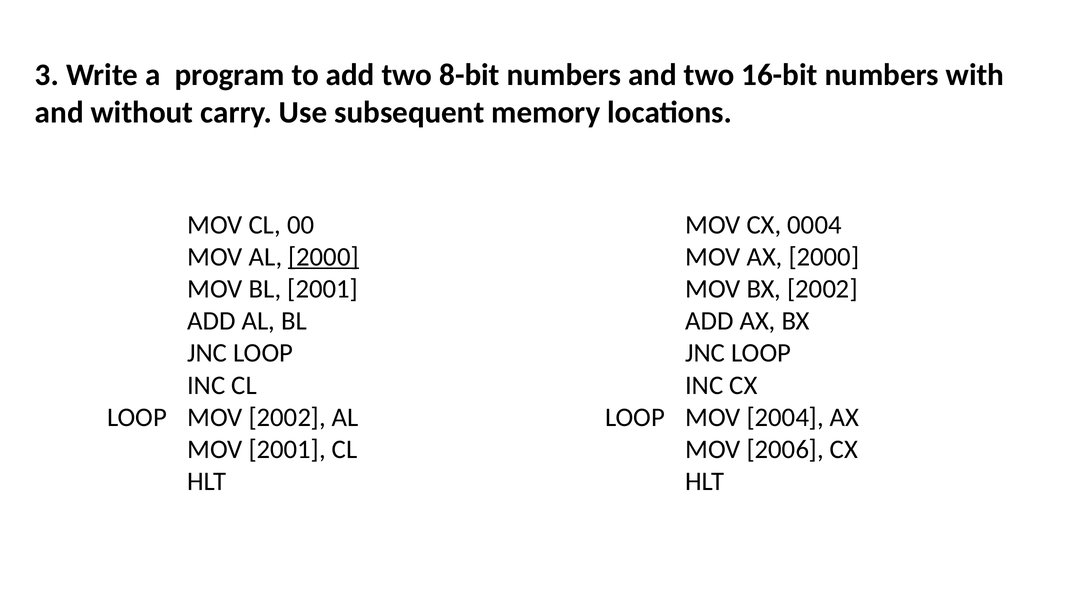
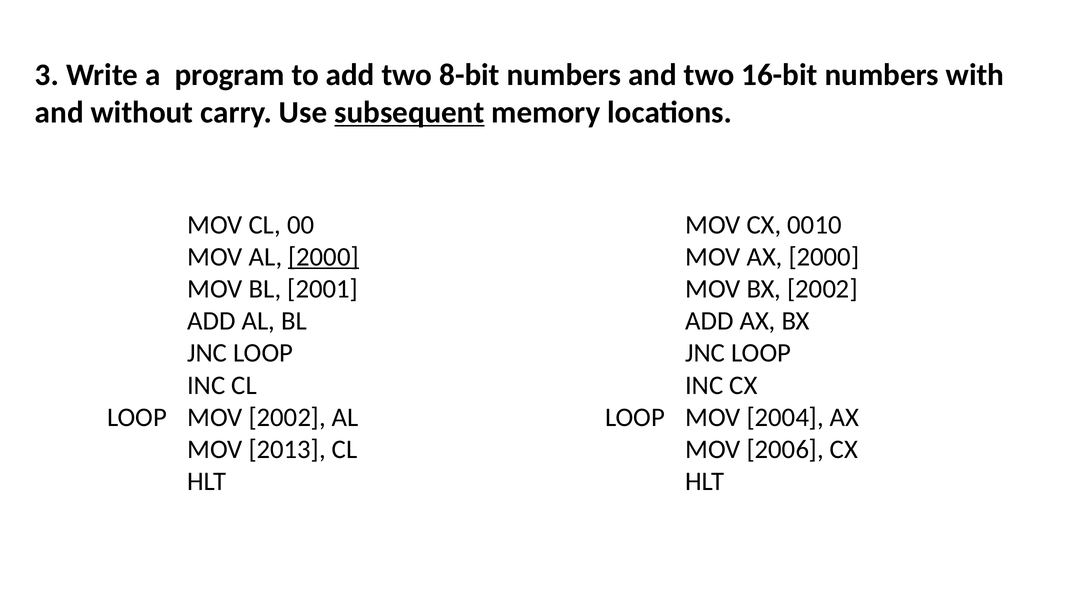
subsequent underline: none -> present
0004: 0004 -> 0010
MOV 2001: 2001 -> 2013
